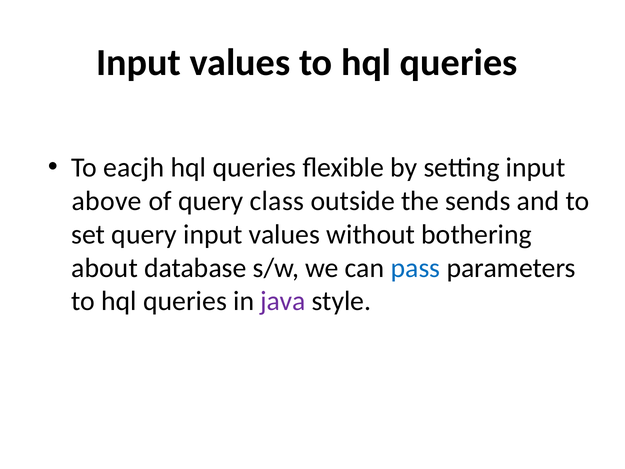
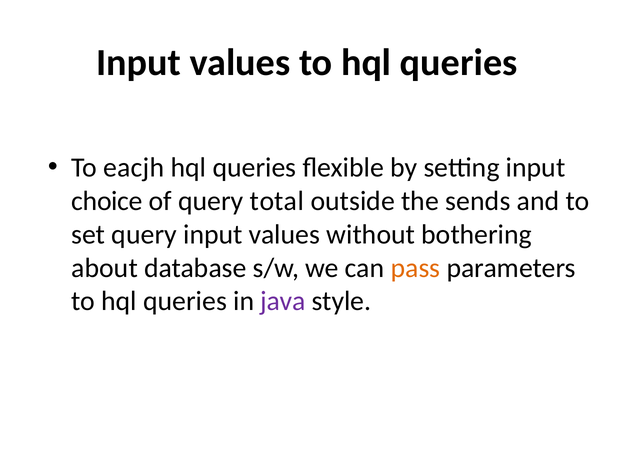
above: above -> choice
class: class -> total
pass colour: blue -> orange
